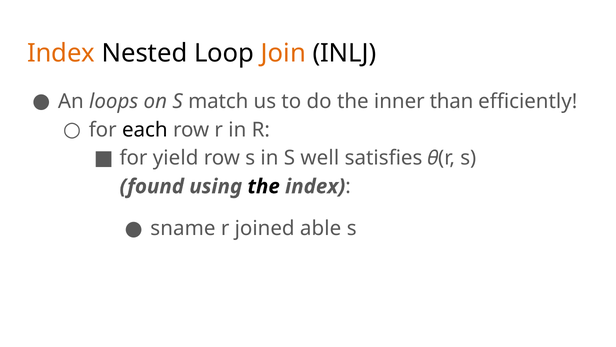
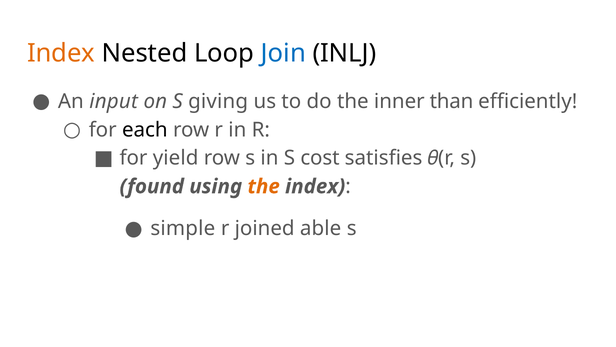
Join colour: orange -> blue
loops: loops -> input
match: match -> giving
well: well -> cost
the at (264, 186) colour: black -> orange
sname: sname -> simple
